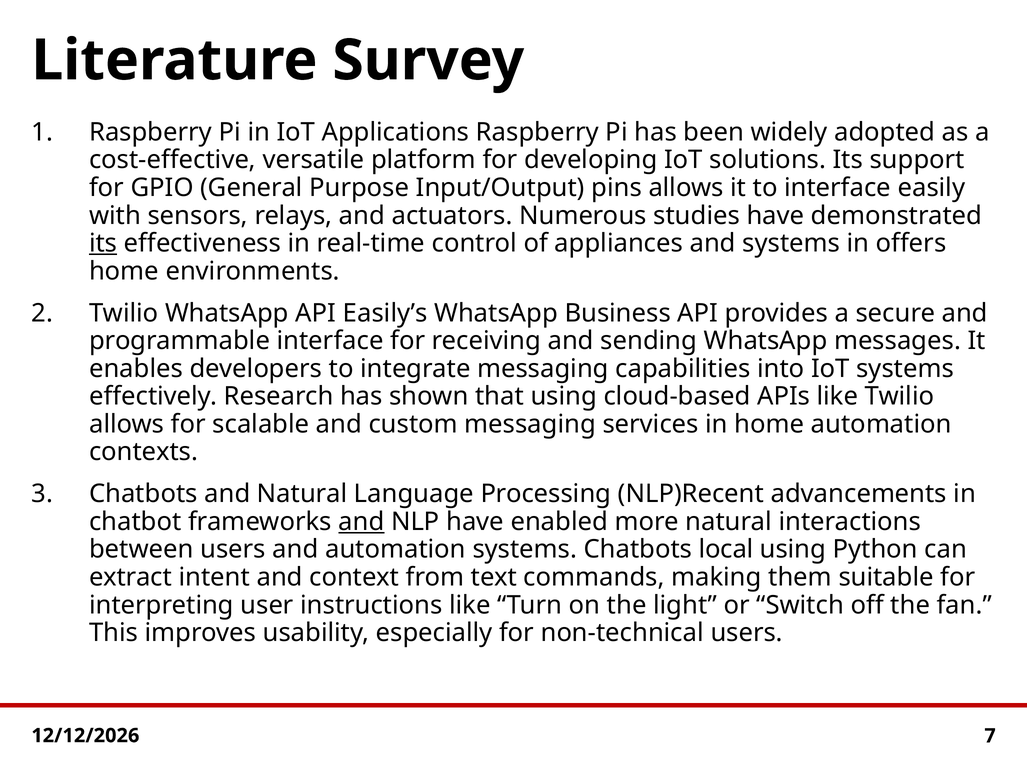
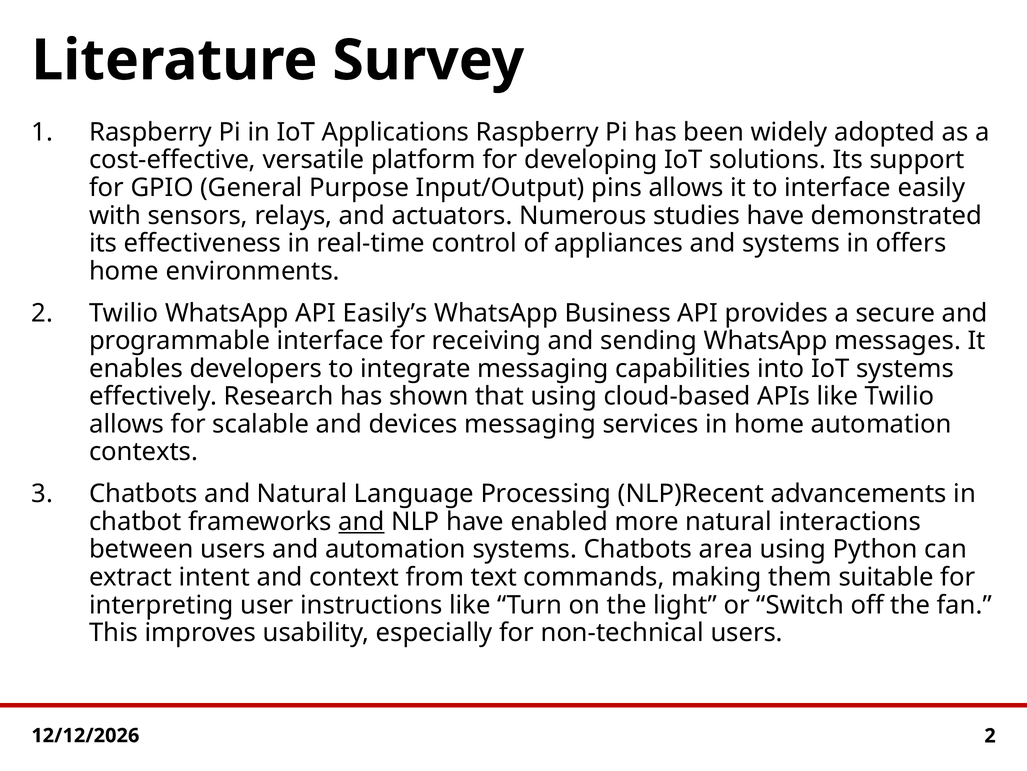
its at (103, 243) underline: present -> none
custom: custom -> devices
local: local -> area
7 at (990, 735): 7 -> 2
